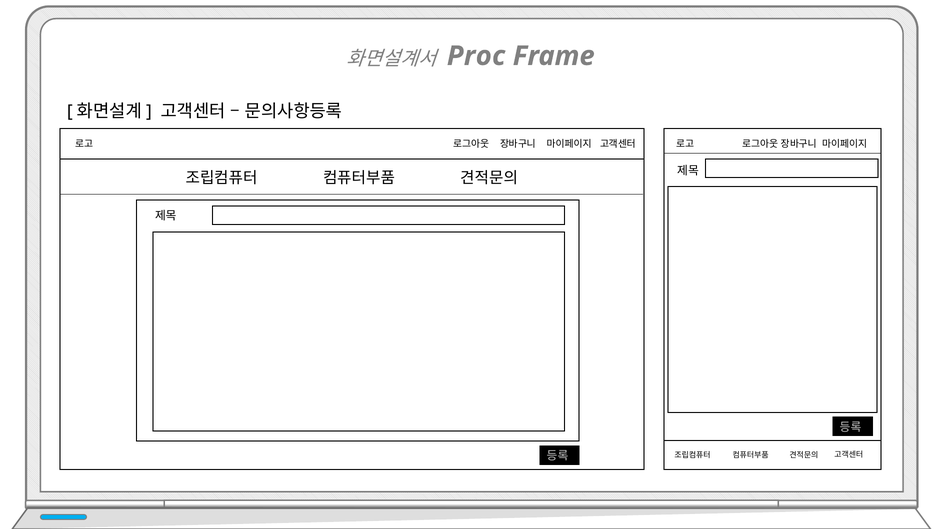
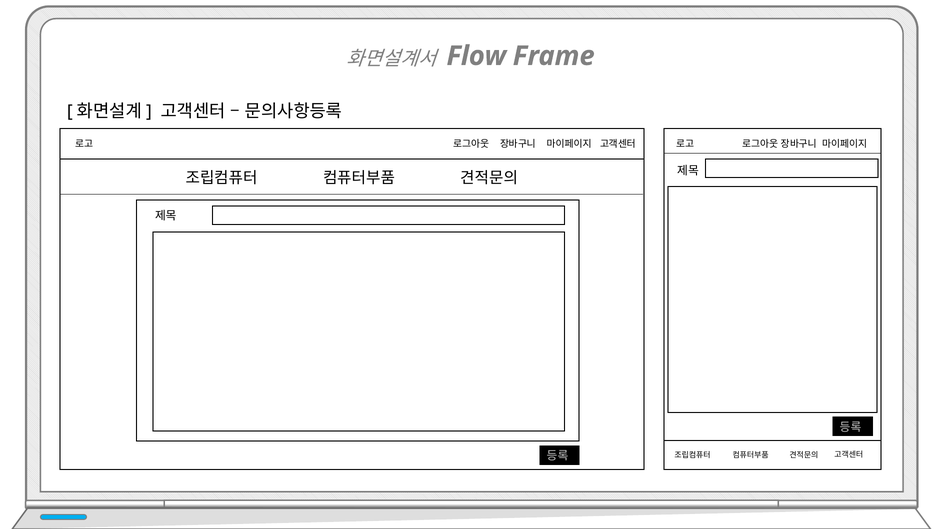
Proc: Proc -> Flow
